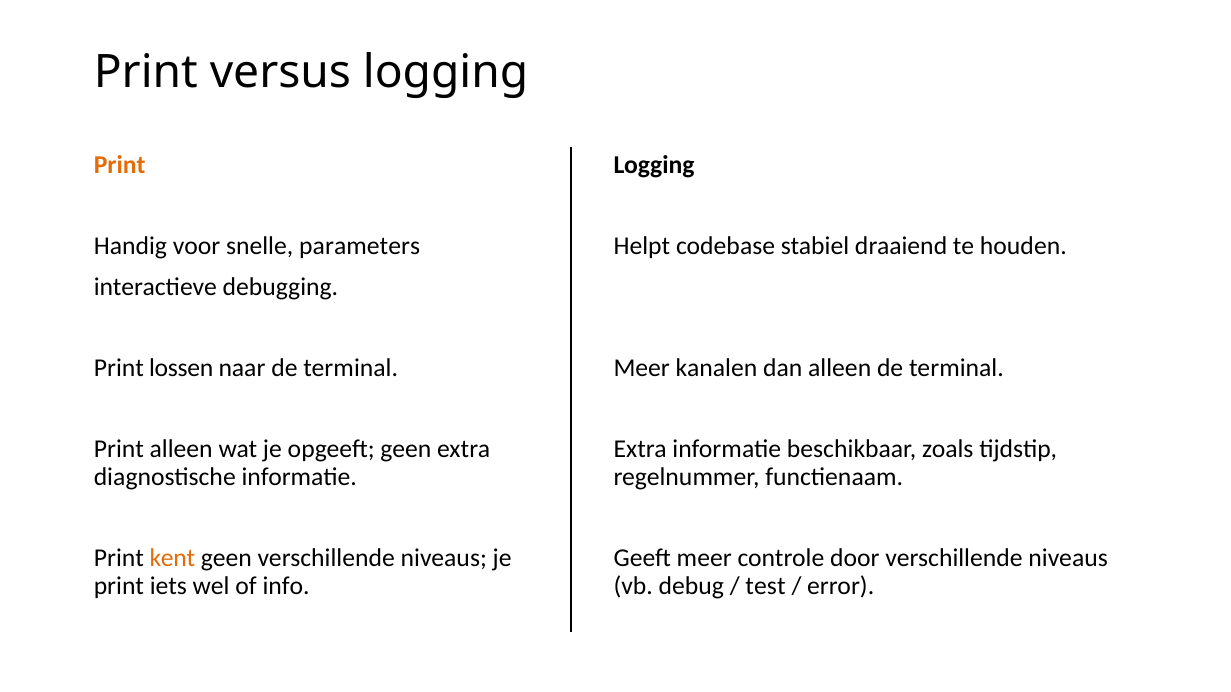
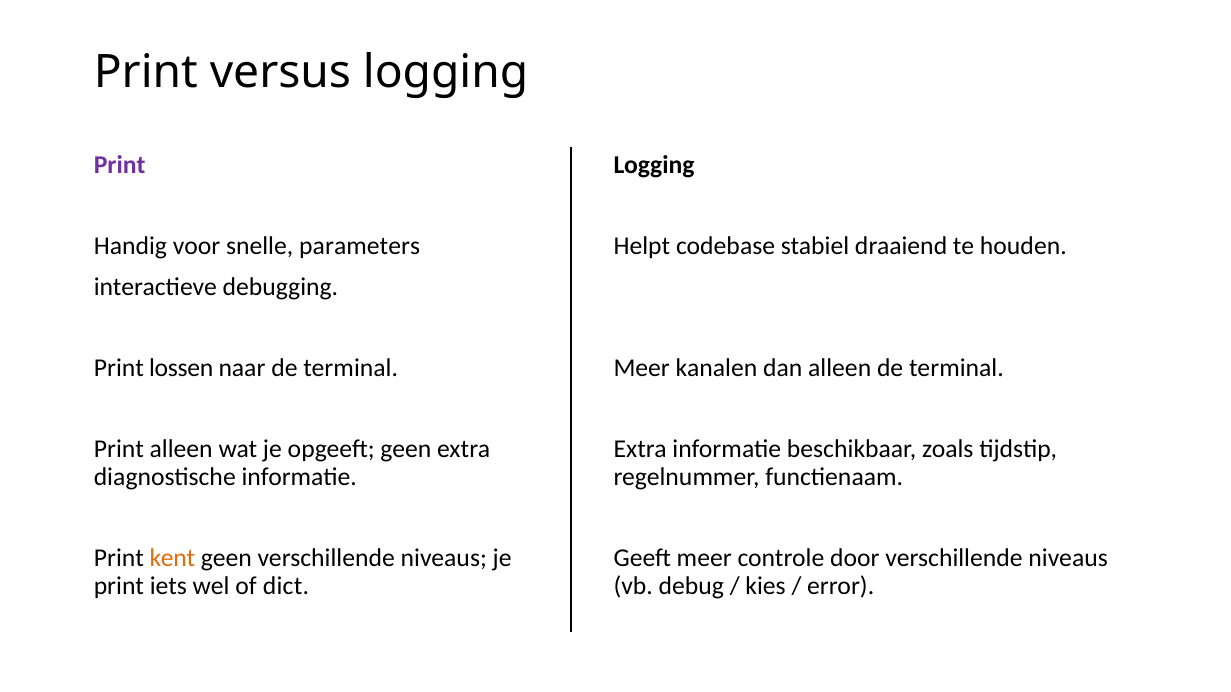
Print at (120, 165) colour: orange -> purple
info: info -> dict
test: test -> kies
